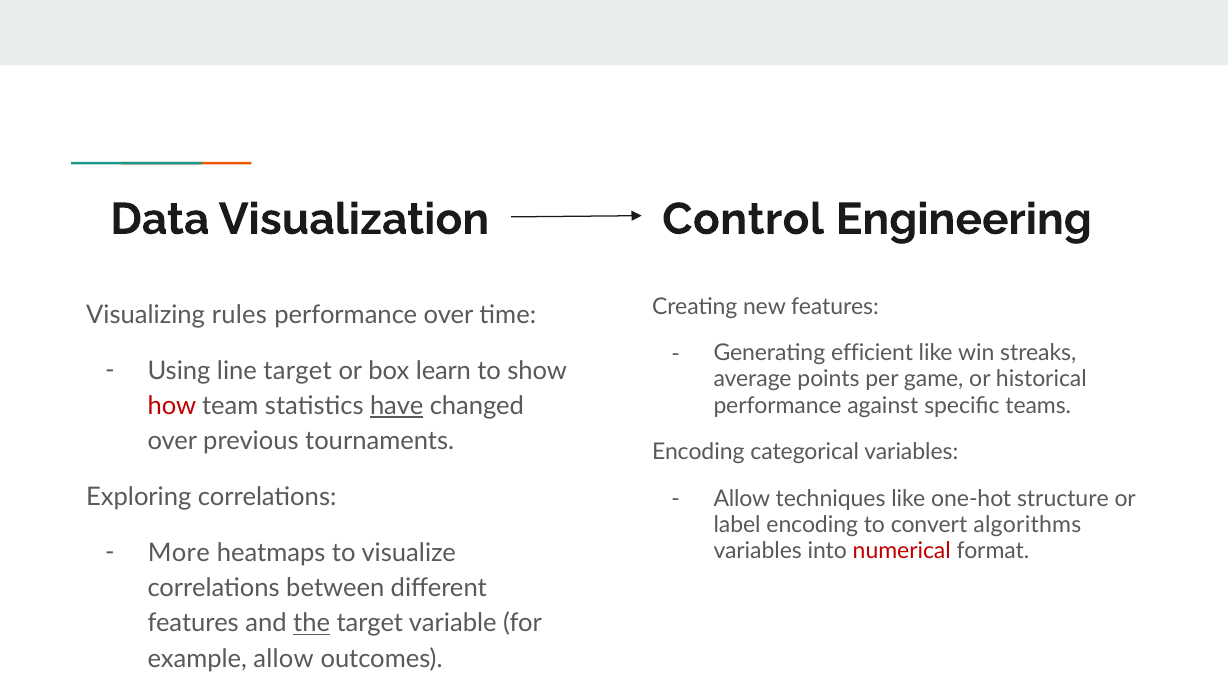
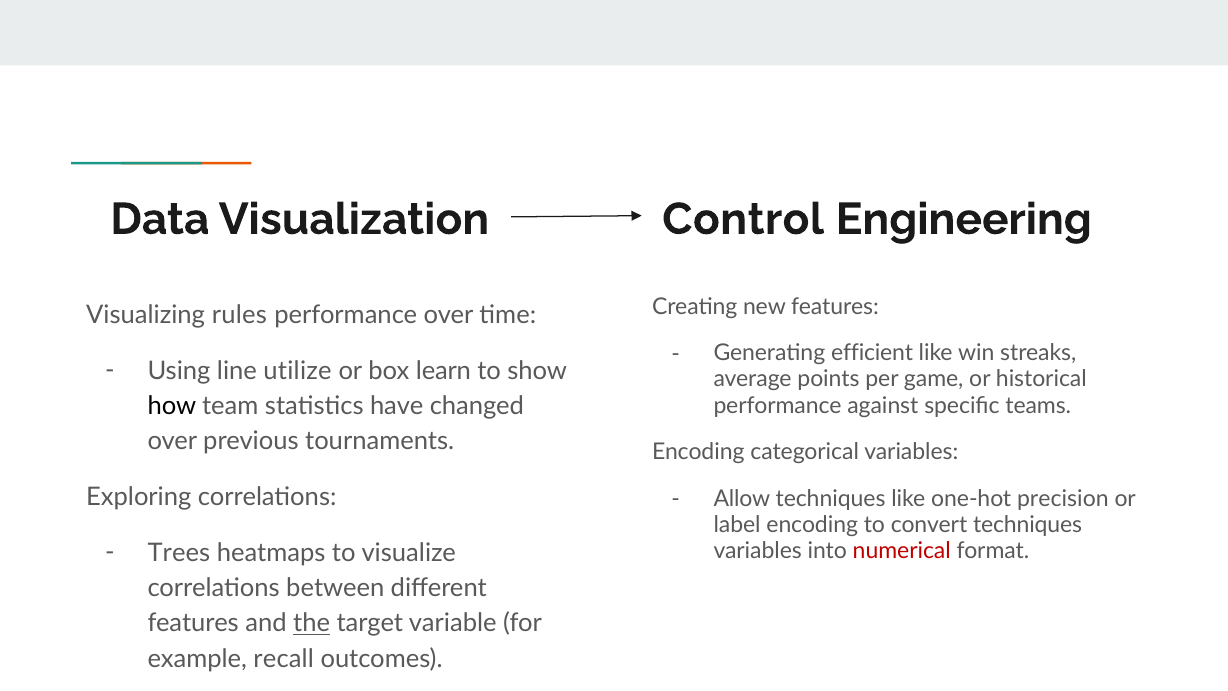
line target: target -> utilize
how colour: red -> black
have underline: present -> none
structure: structure -> precision
convert algorithms: algorithms -> techniques
More: More -> Trees
example allow: allow -> recall
